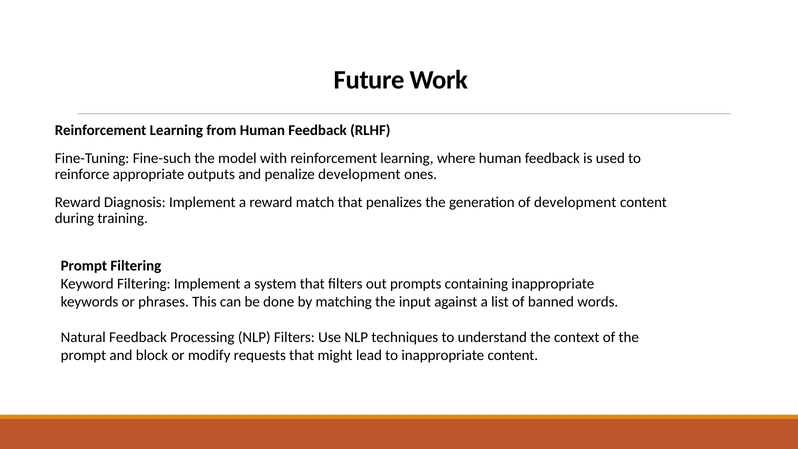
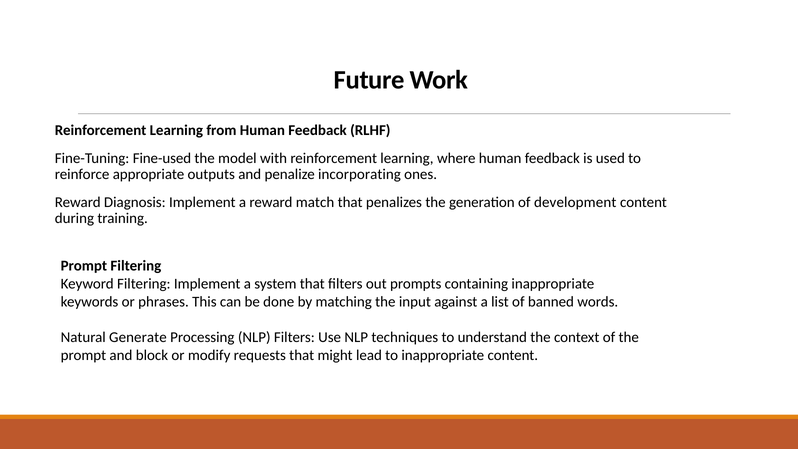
Fine-such: Fine-such -> Fine-used
penalize development: development -> incorporating
Natural Feedback: Feedback -> Generate
